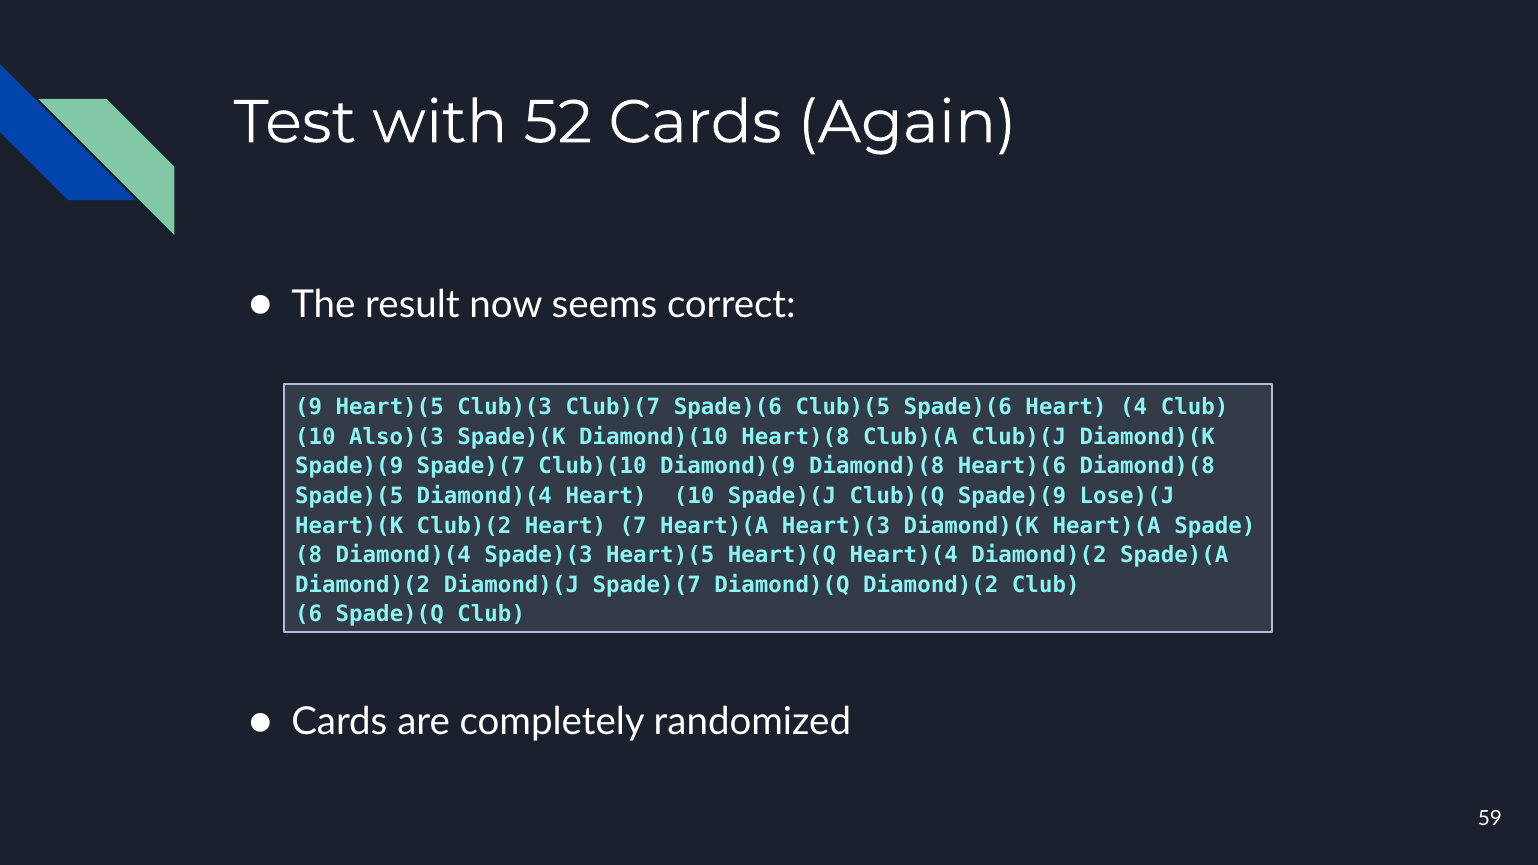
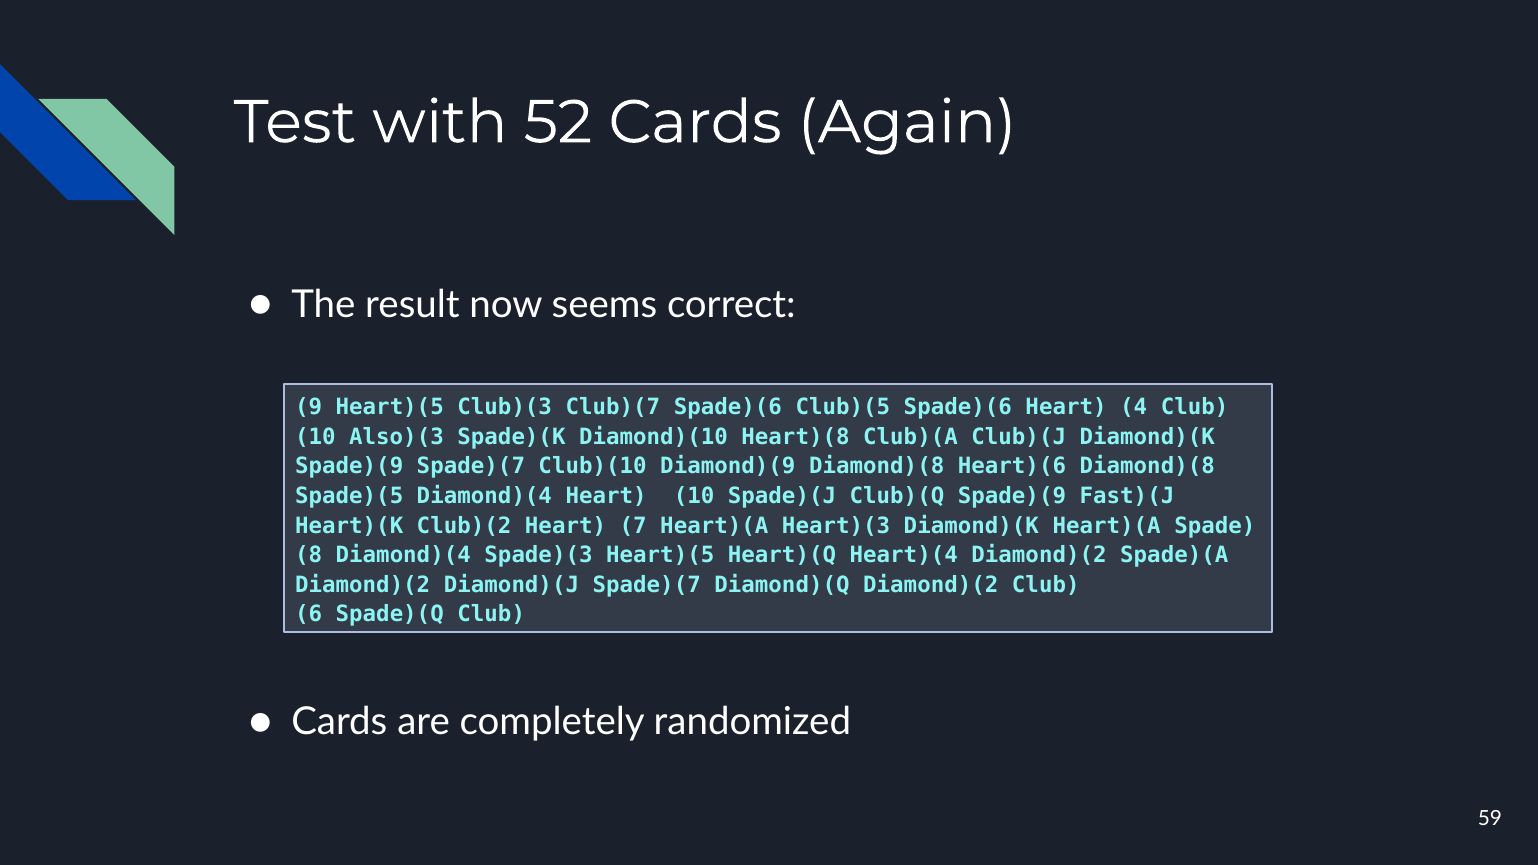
Lose)(J: Lose)(J -> Fast)(J
